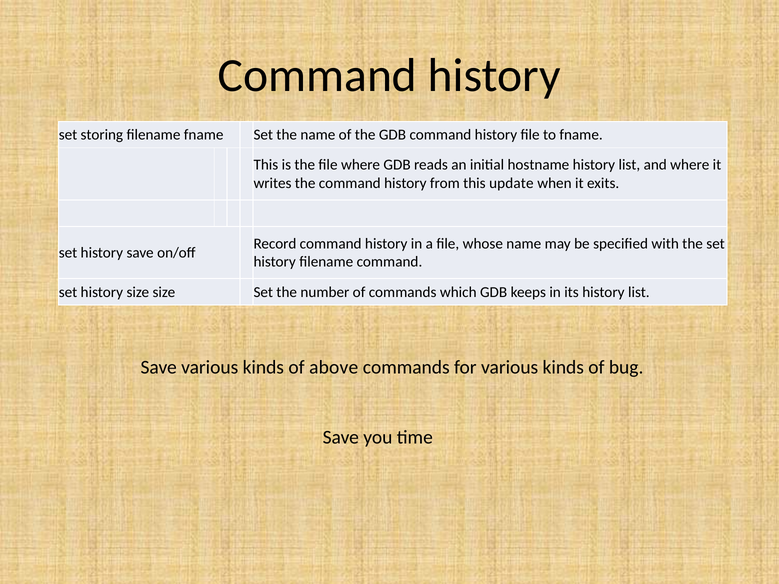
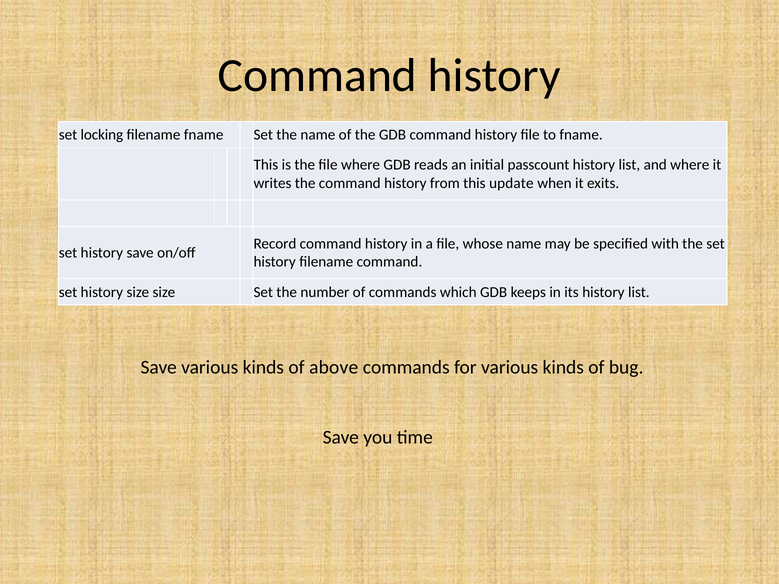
storing: storing -> locking
hostname: hostname -> passcount
